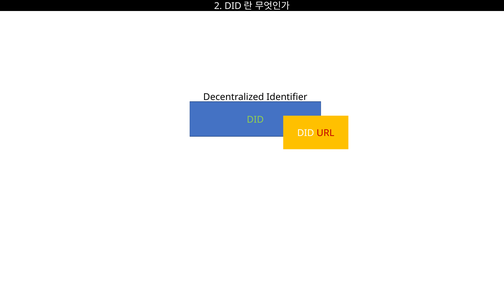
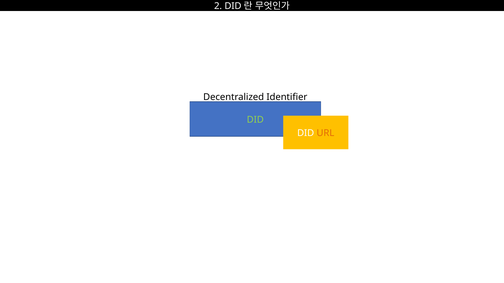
URL colour: red -> orange
